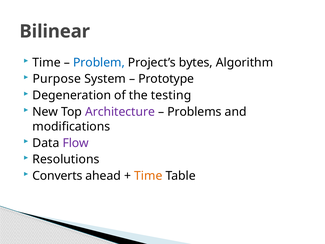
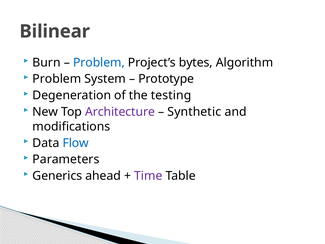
Time at (47, 62): Time -> Burn
Purpose at (57, 79): Purpose -> Problem
Problems: Problems -> Synthetic
Flow colour: purple -> blue
Resolutions: Resolutions -> Parameters
Converts: Converts -> Generics
Time at (148, 176) colour: orange -> purple
